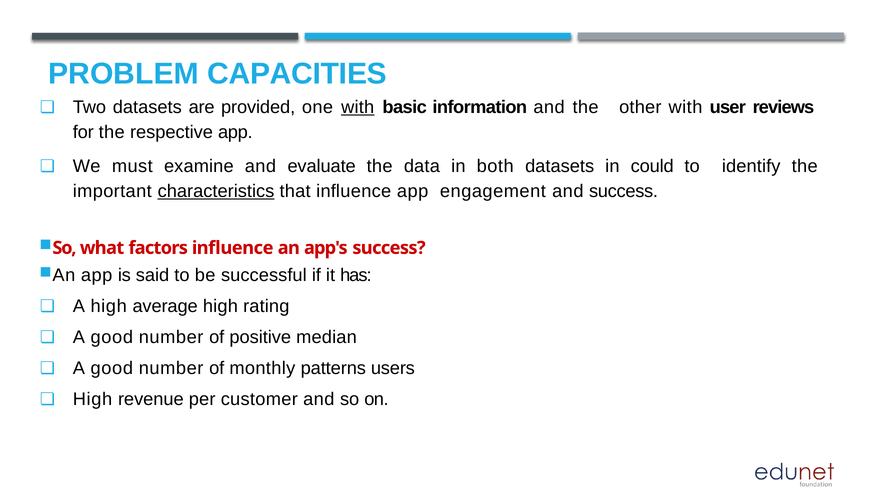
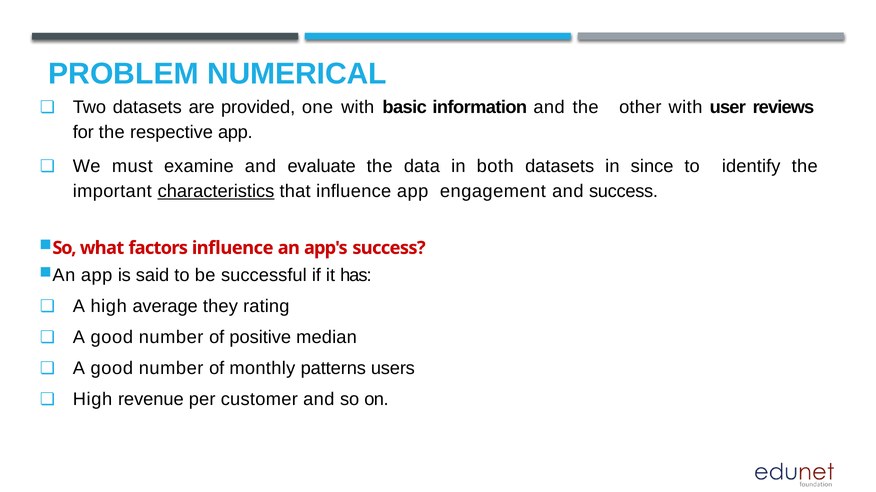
CAPACITIES: CAPACITIES -> NUMERICAL
with at (358, 107) underline: present -> none
could: could -> since
average high: high -> they
